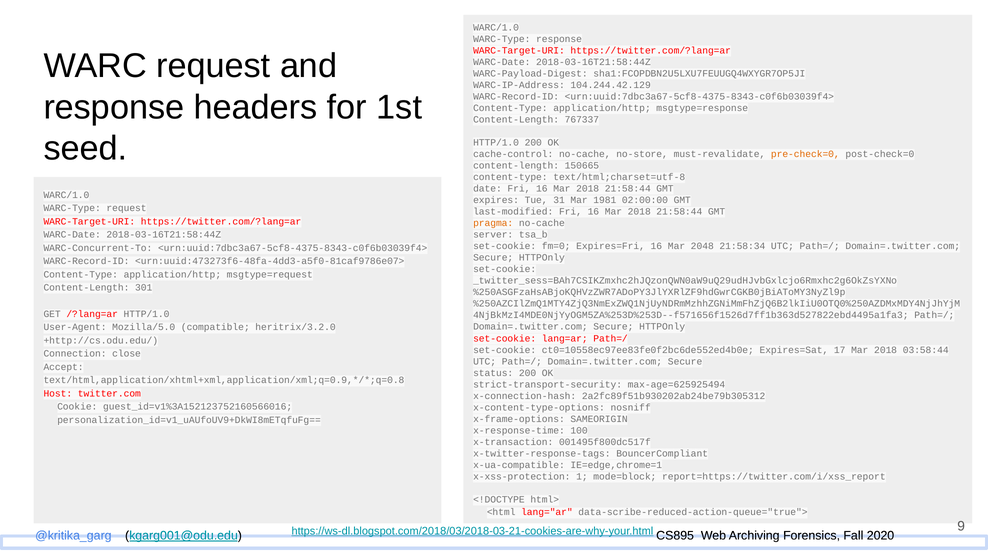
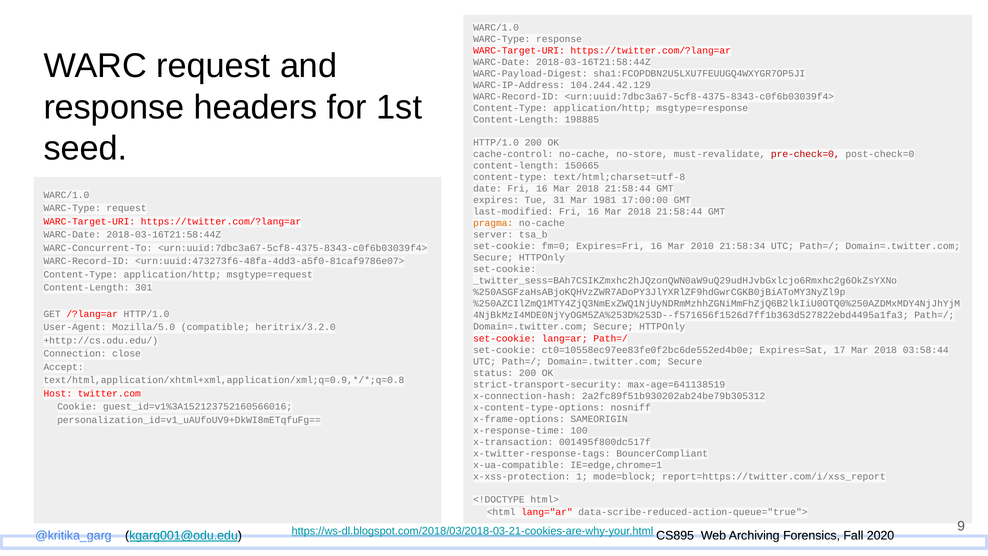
767337: 767337 -> 198885
pre-check=0 colour: orange -> red
02:00:00: 02:00:00 -> 17:00:00
2048: 2048 -> 2010
max-age=625925494: max-age=625925494 -> max-age=641138519
